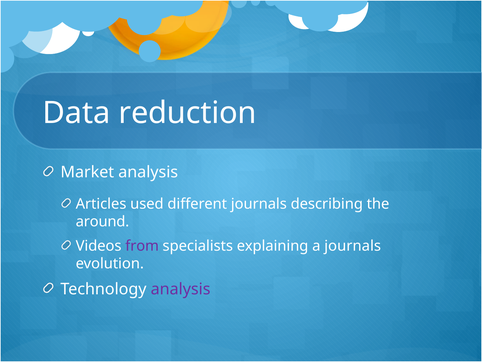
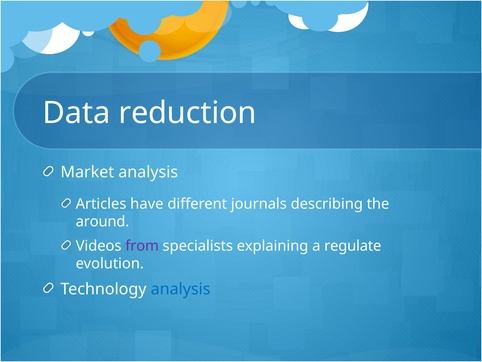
used: used -> have
a journals: journals -> regulate
analysis at (181, 289) colour: purple -> blue
